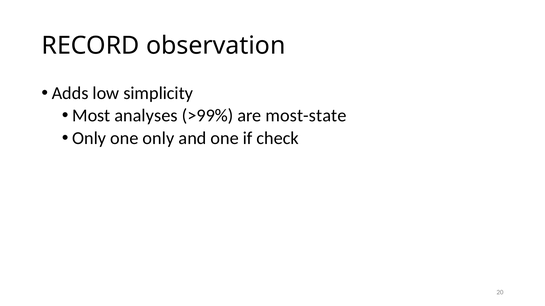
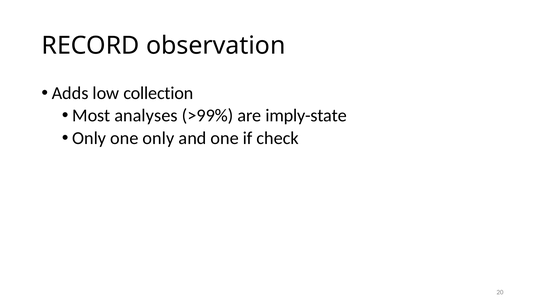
simplicity: simplicity -> collection
most-state: most-state -> imply-state
